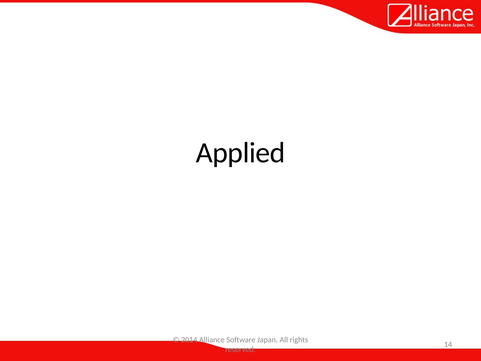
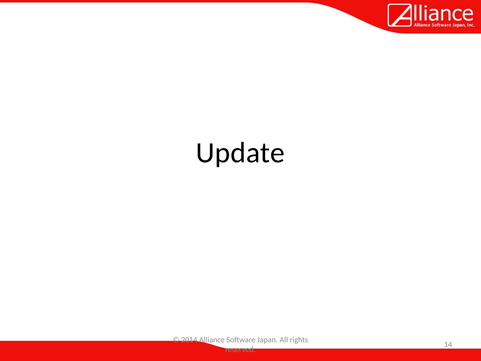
Applied: Applied -> Update
